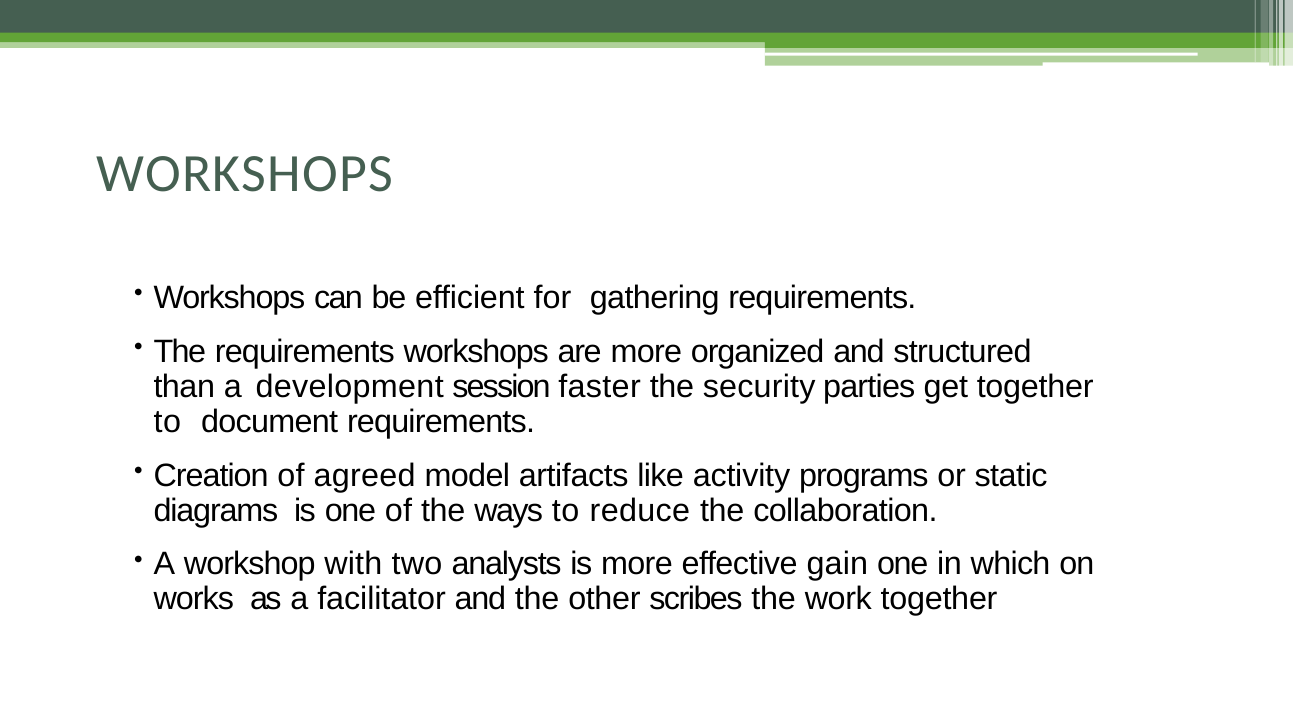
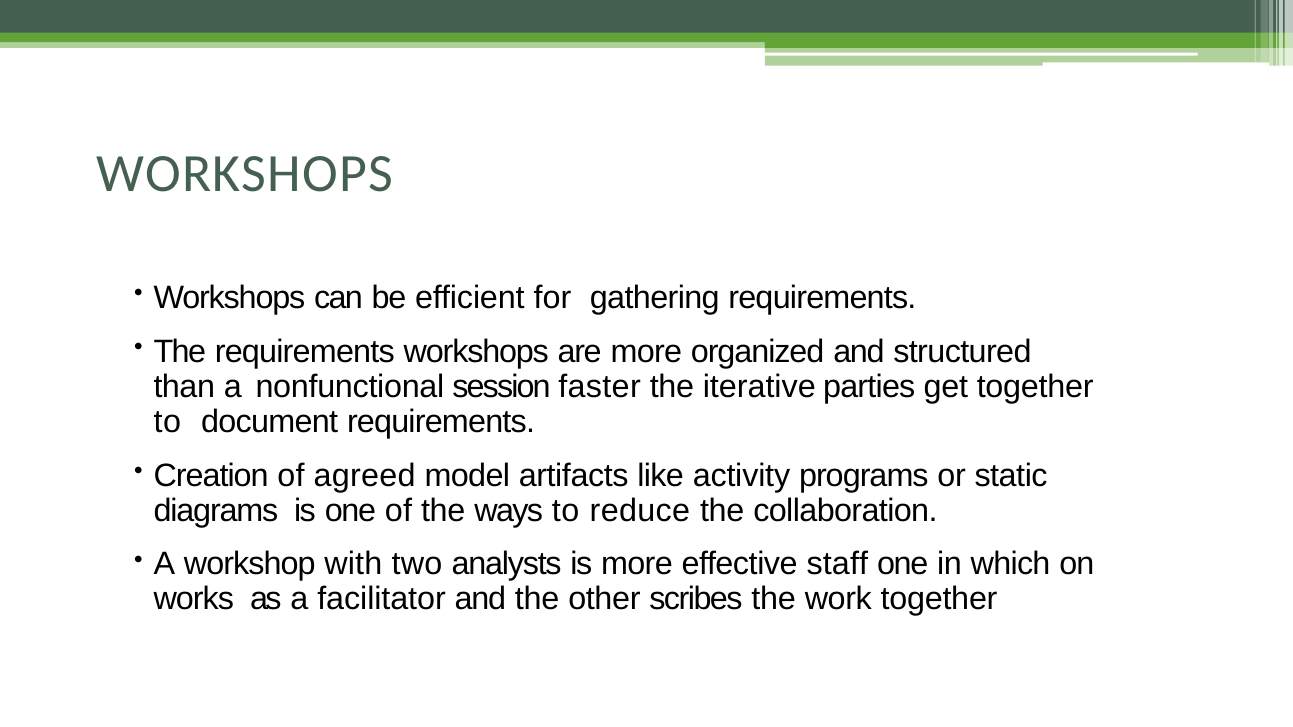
development: development -> nonfunctional
security: security -> iterative
gain: gain -> staff
